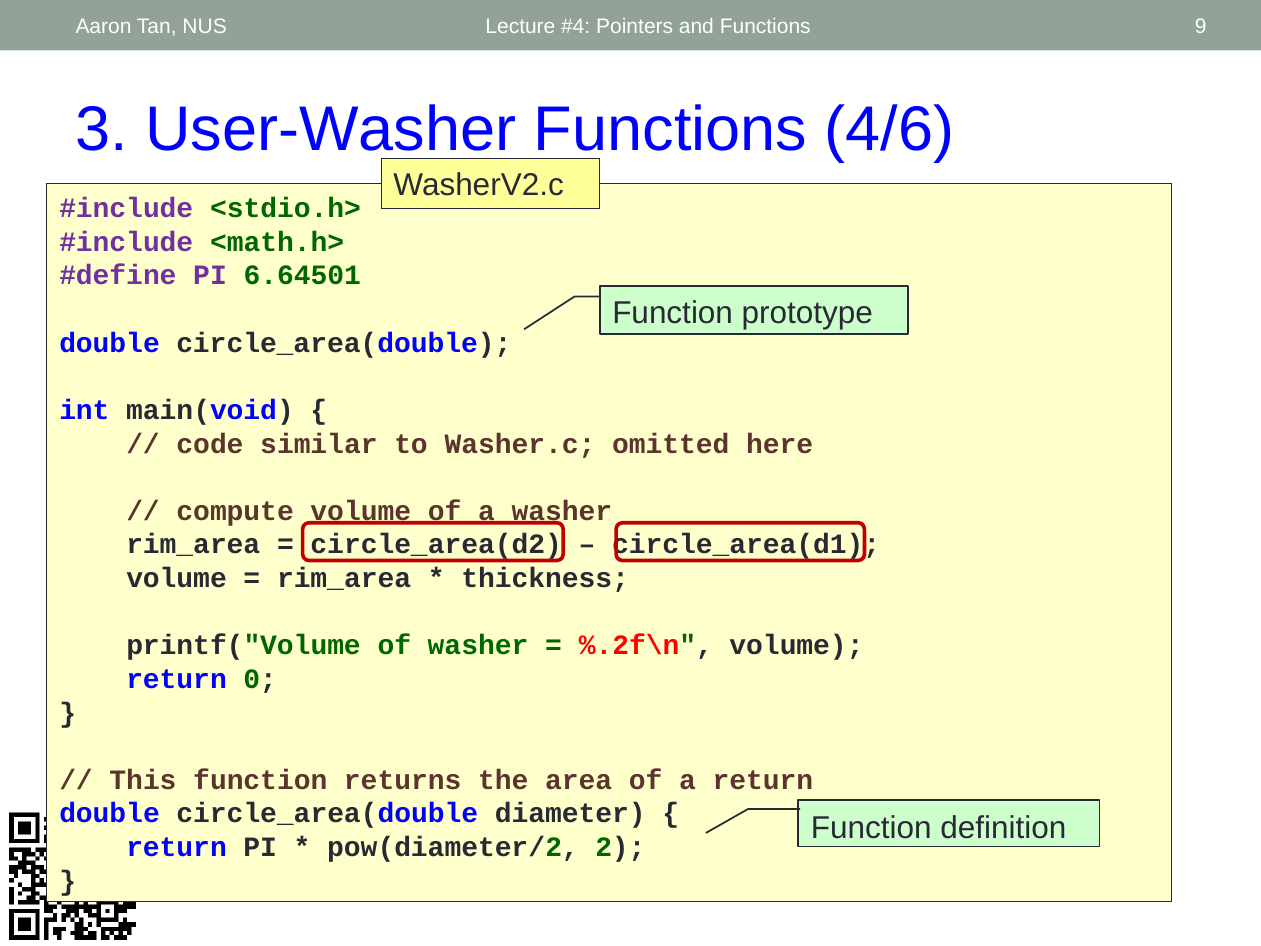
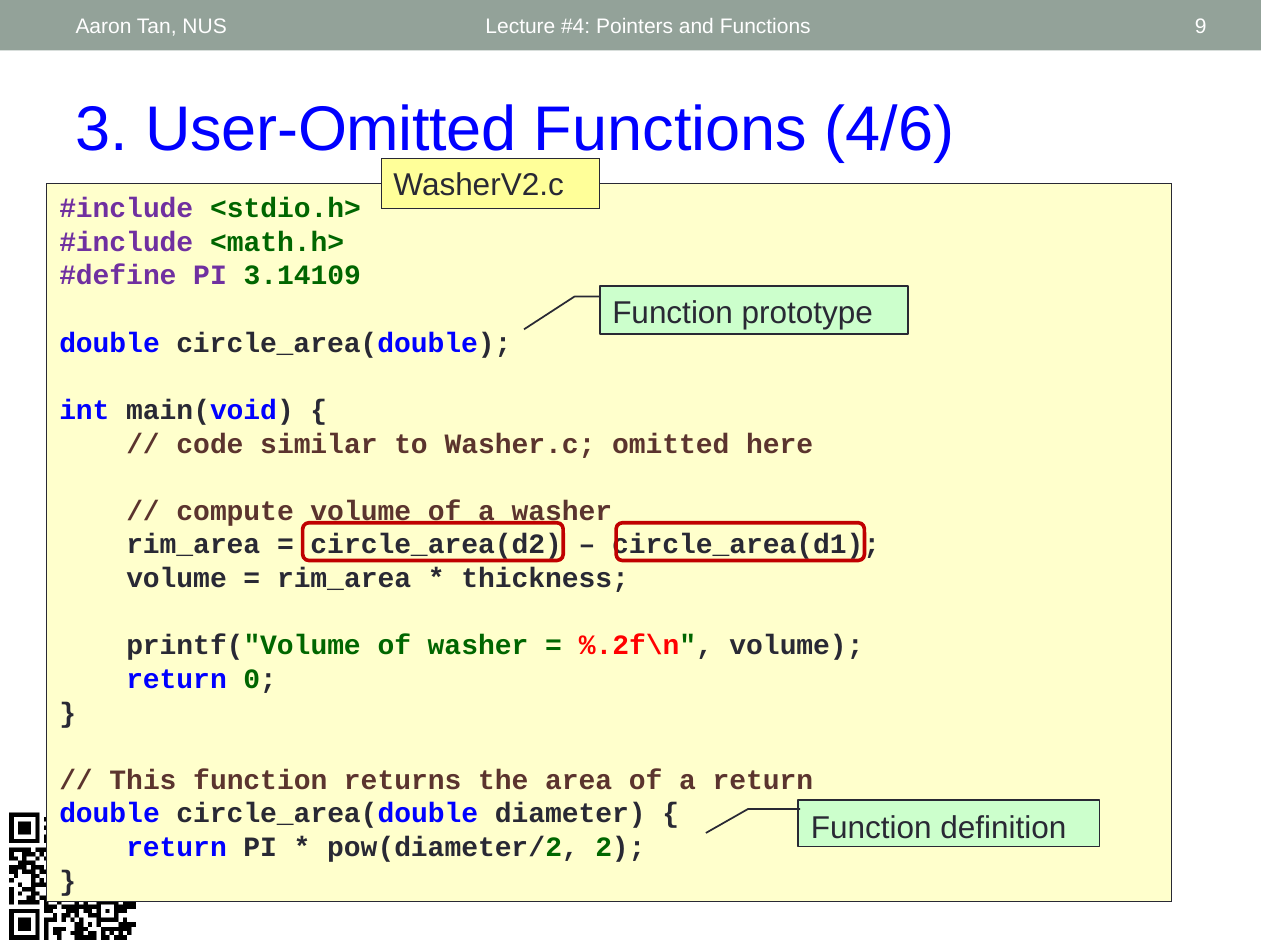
User-Washer: User-Washer -> User-Omitted
6.64501: 6.64501 -> 3.14109
